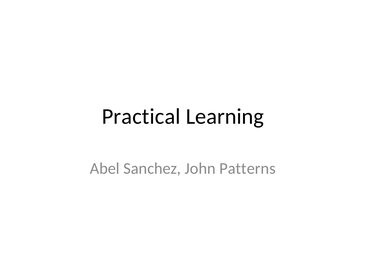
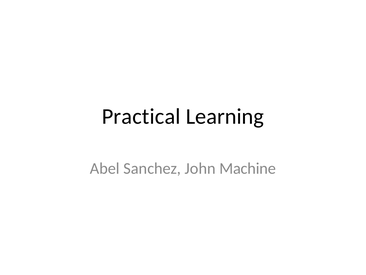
Patterns: Patterns -> Machine
